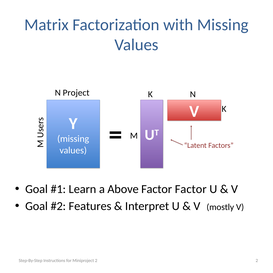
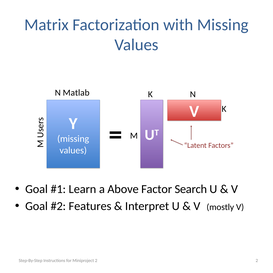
Project: Project -> Matlab
Factor Factor: Factor -> Search
